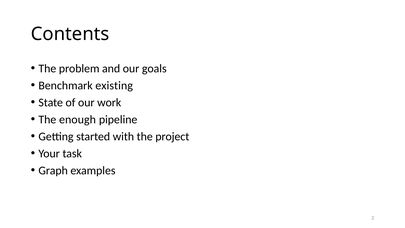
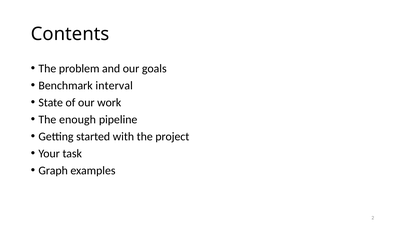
existing: existing -> interval
